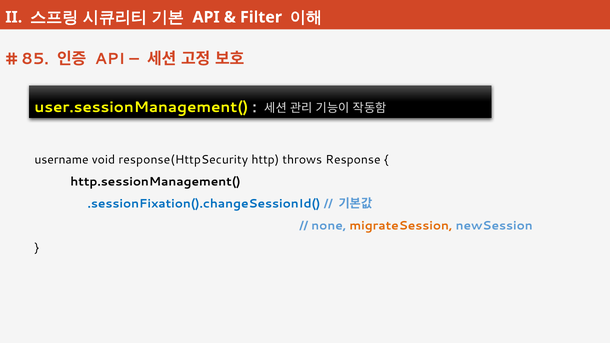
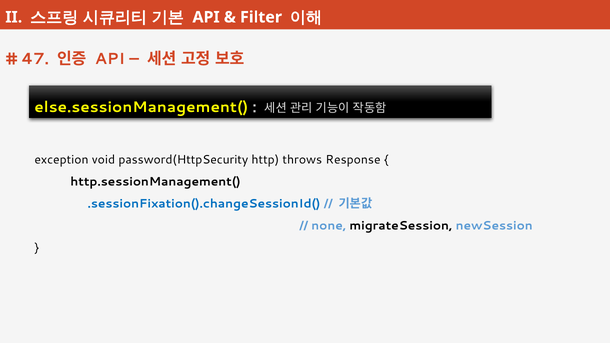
85: 85 -> 47
user.sessionManagement(: user.sessionManagement( -> else.sessionManagement(
username: username -> exception
response(HttpSecurity: response(HttpSecurity -> password(HttpSecurity
migrateSession colour: orange -> black
